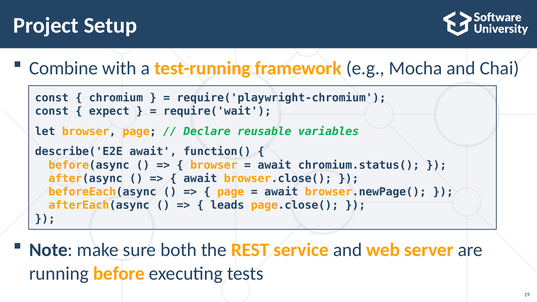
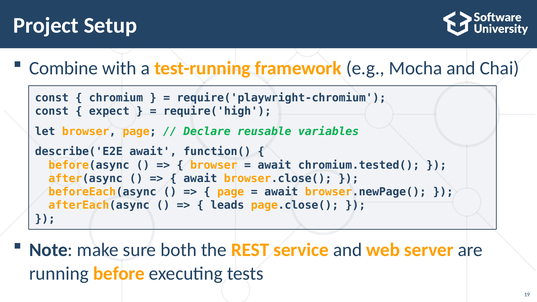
require('wait: require('wait -> require('high
chromium.status(: chromium.status( -> chromium.tested(
